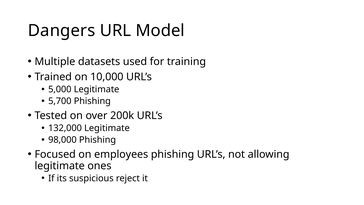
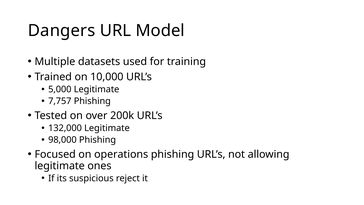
5,700: 5,700 -> 7,757
employees: employees -> operations
